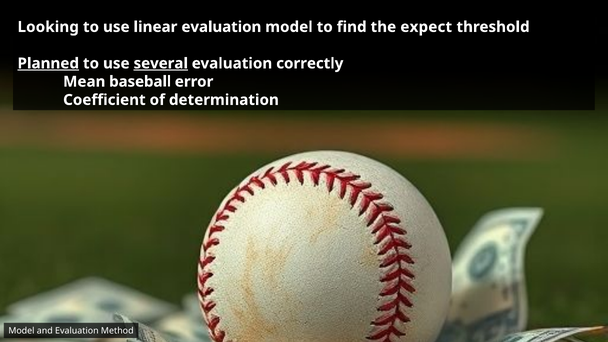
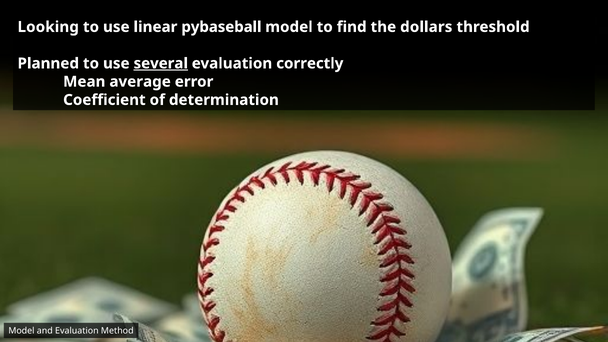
linear evaluation: evaluation -> pybaseball
expect: expect -> dollars
Planned underline: present -> none
baseball: baseball -> average
